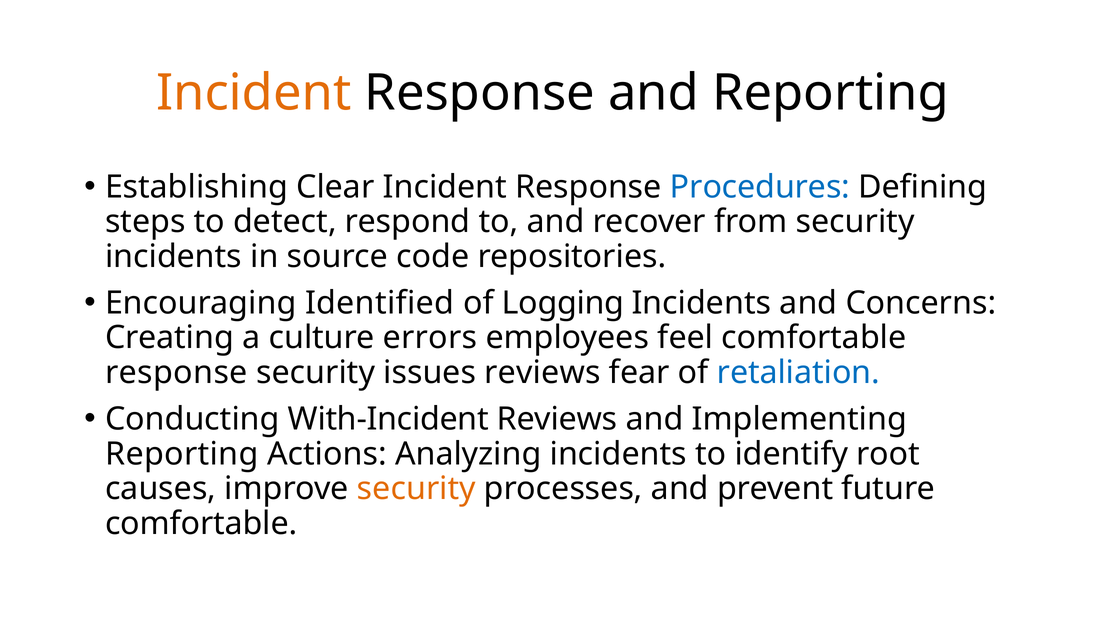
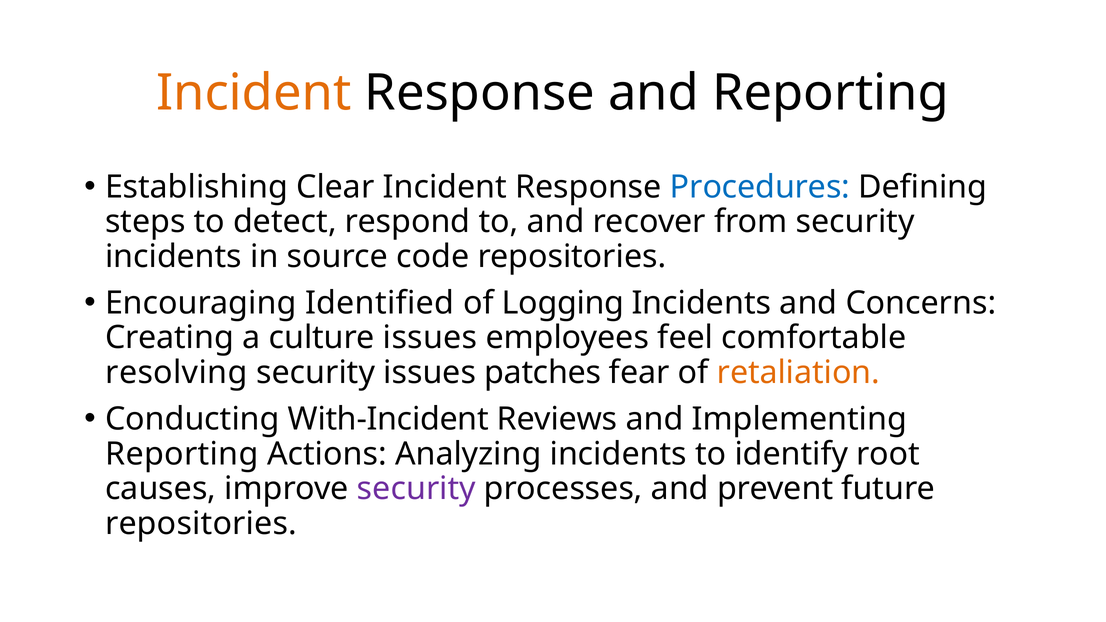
culture errors: errors -> issues
response at (176, 373): response -> resolving
issues reviews: reviews -> patches
retaliation colour: blue -> orange
security at (416, 489) colour: orange -> purple
comfortable at (201, 524): comfortable -> repositories
